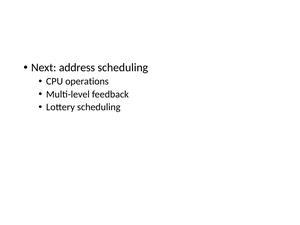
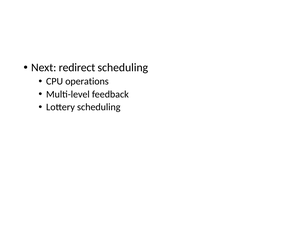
address: address -> redirect
